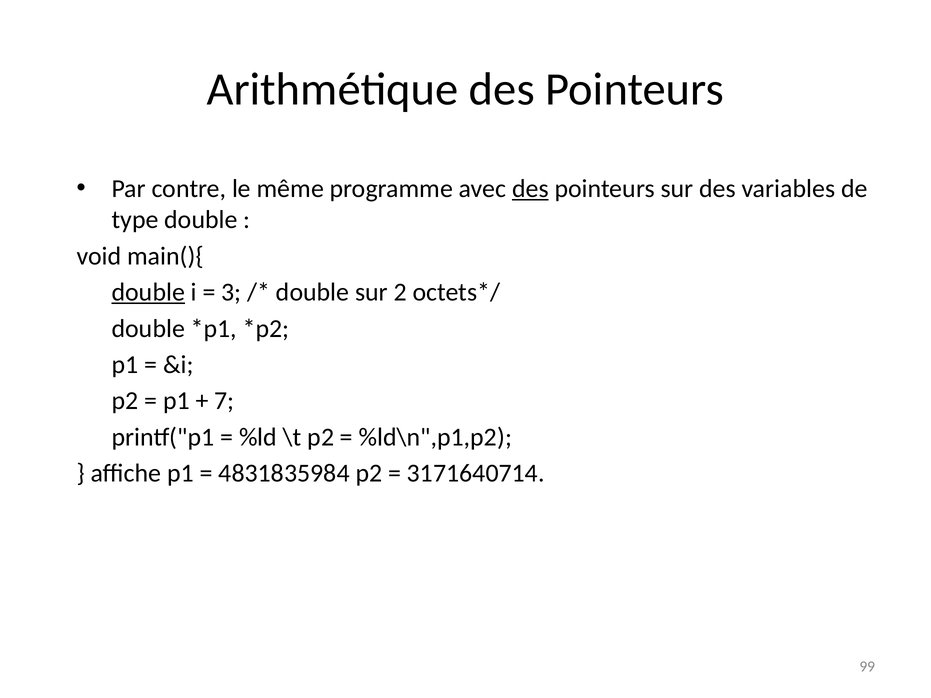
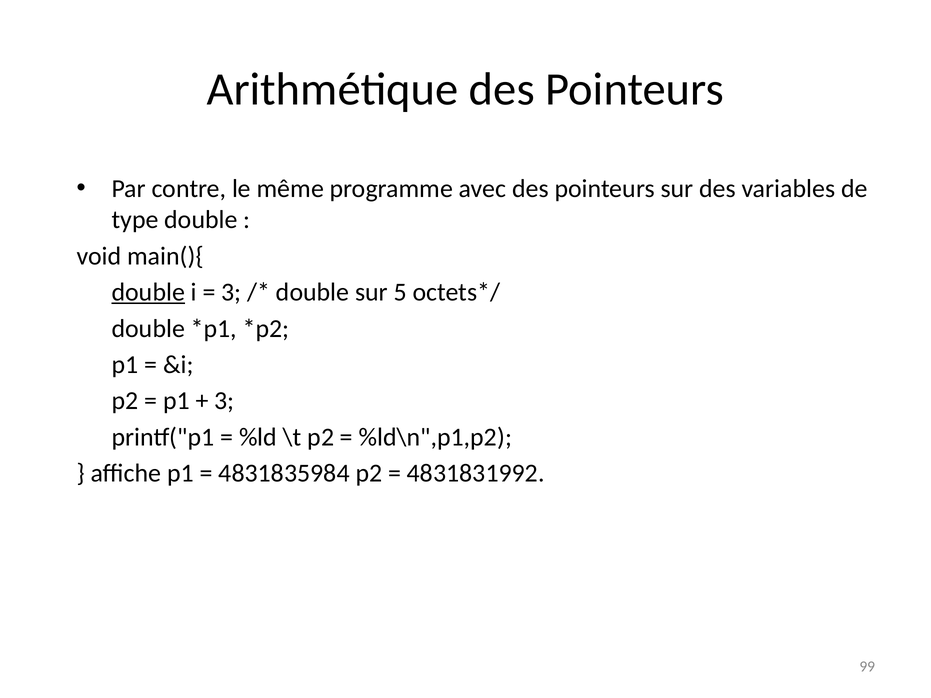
des at (530, 189) underline: present -> none
2: 2 -> 5
7 at (224, 401): 7 -> 3
3171640714: 3171640714 -> 4831831992
